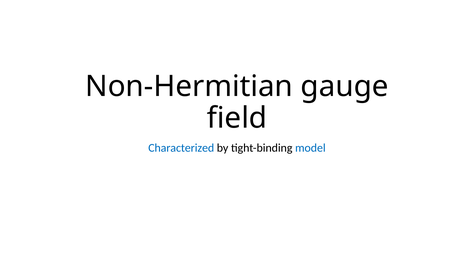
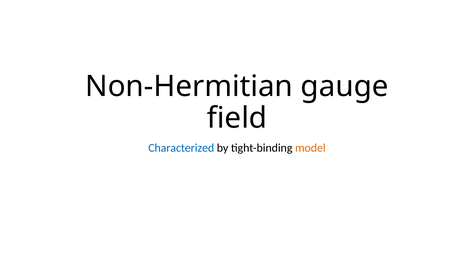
model colour: blue -> orange
